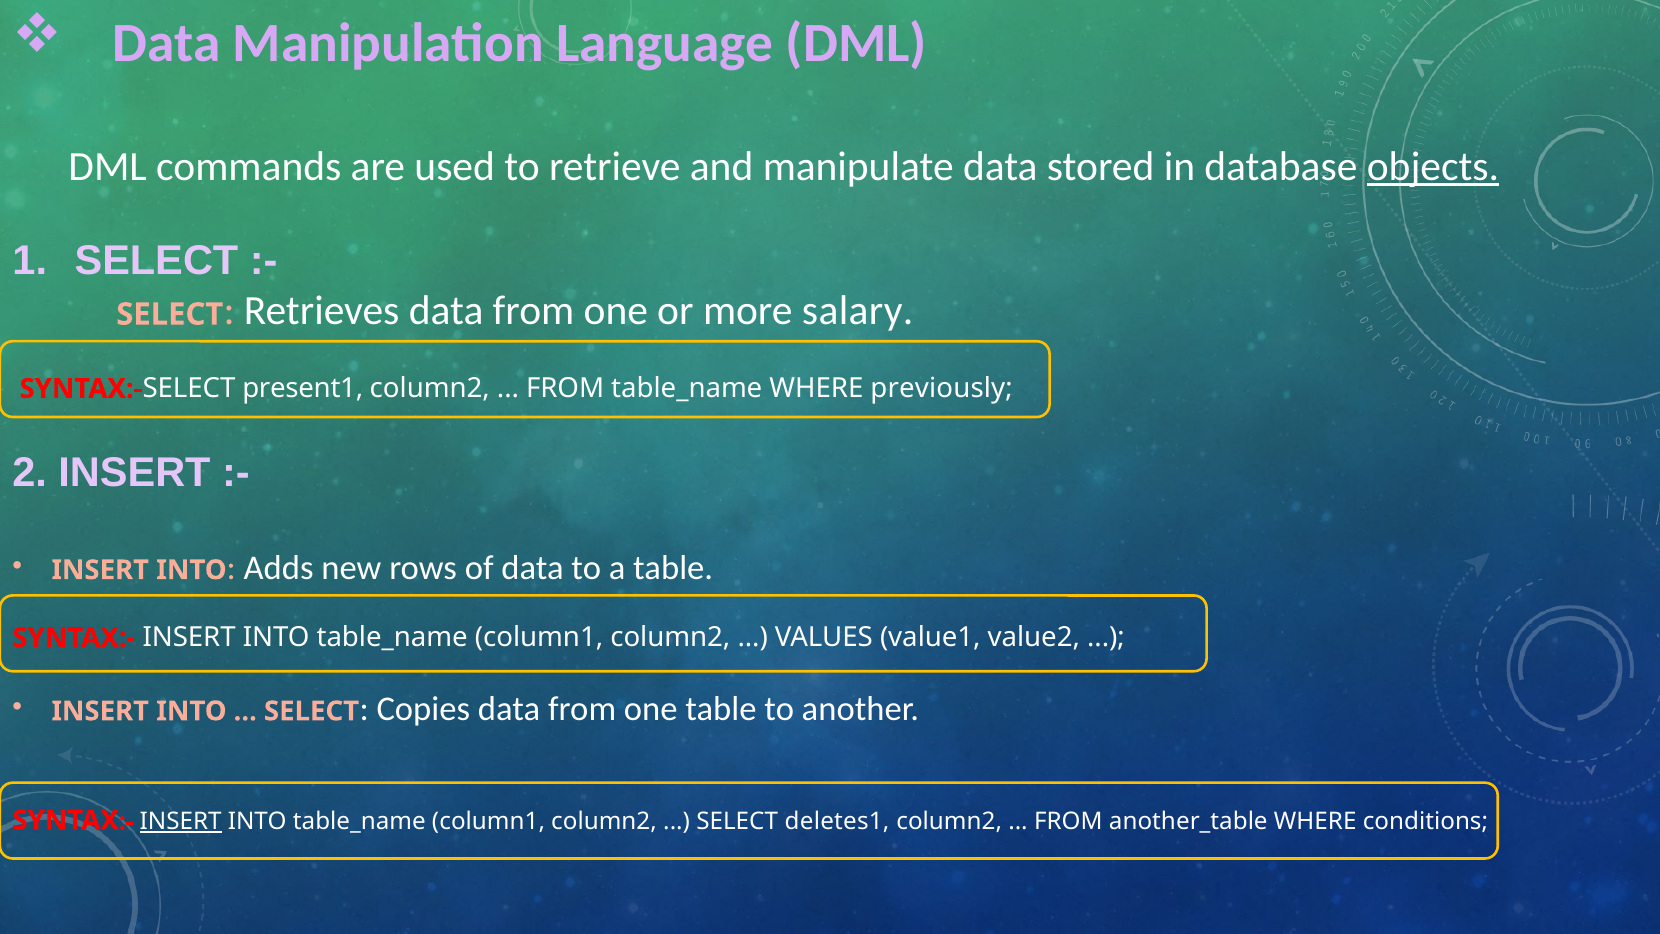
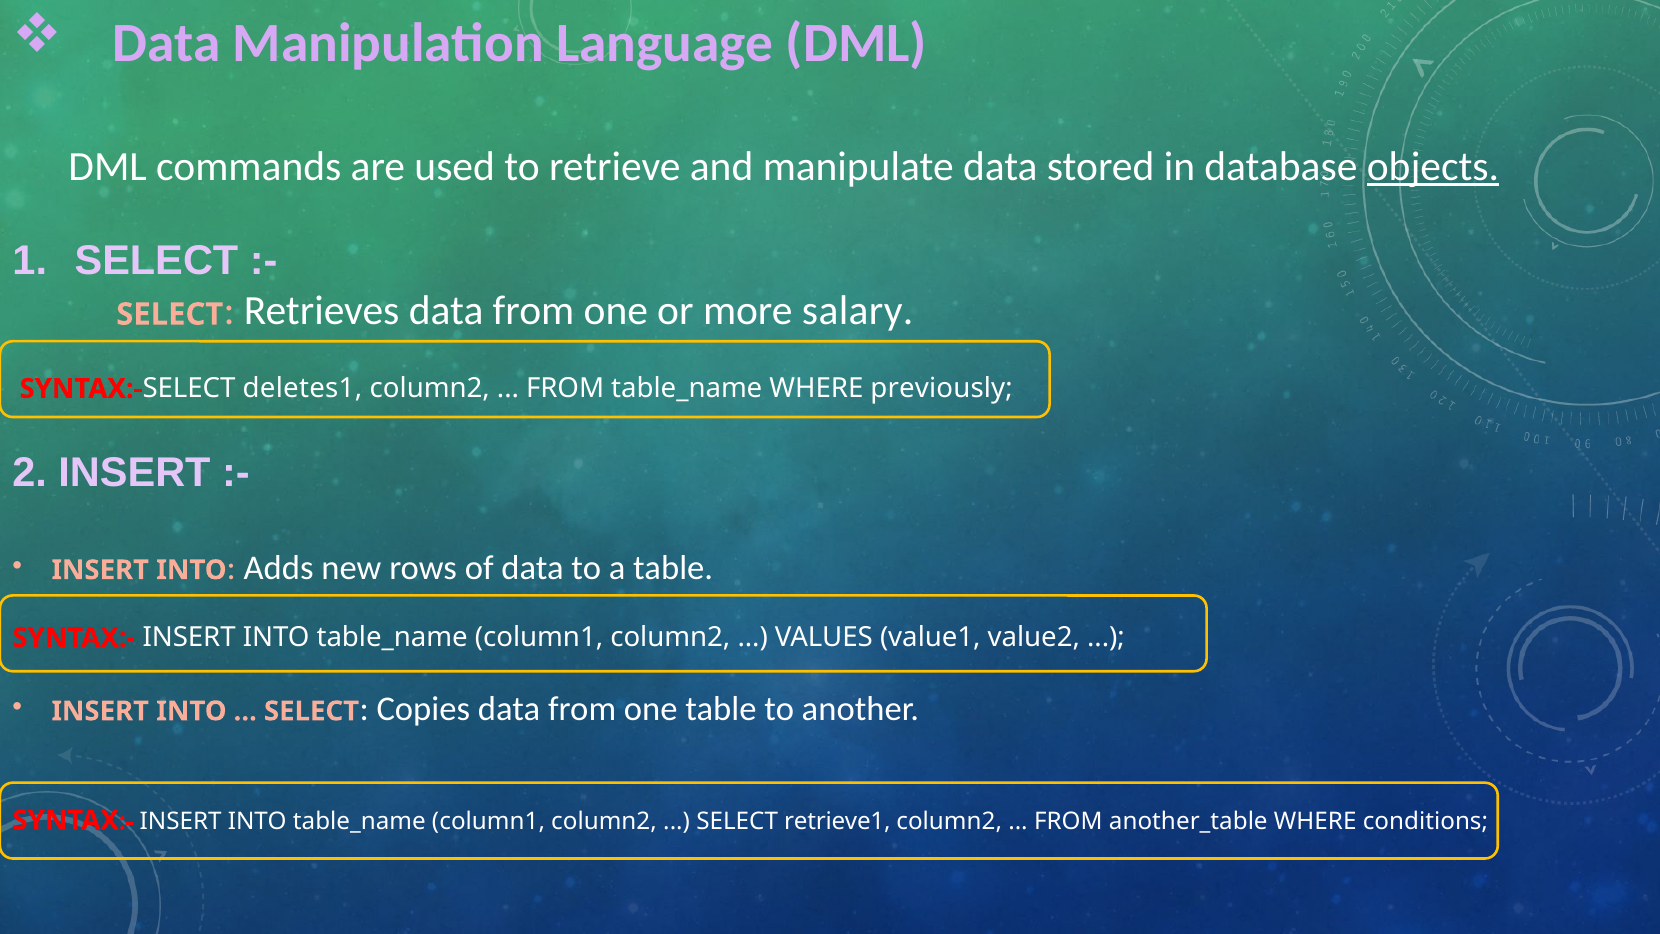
present1: present1 -> deletes1
INSERT at (181, 821) underline: present -> none
deletes1: deletes1 -> retrieve1
